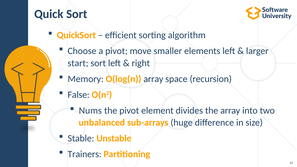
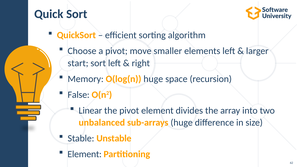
O(log(n array: array -> huge
Nums: Nums -> Linear
Trainers at (85, 154): Trainers -> Element
